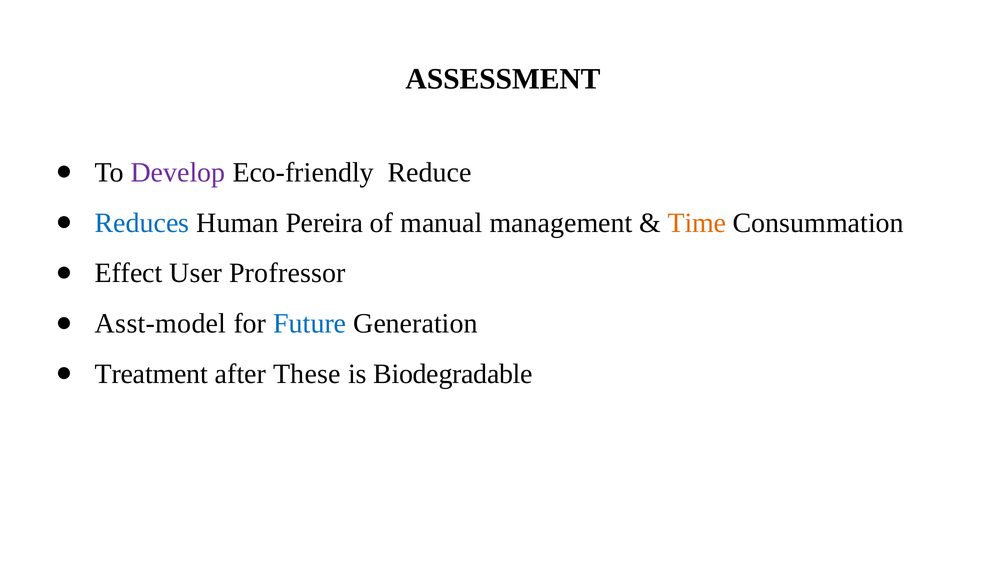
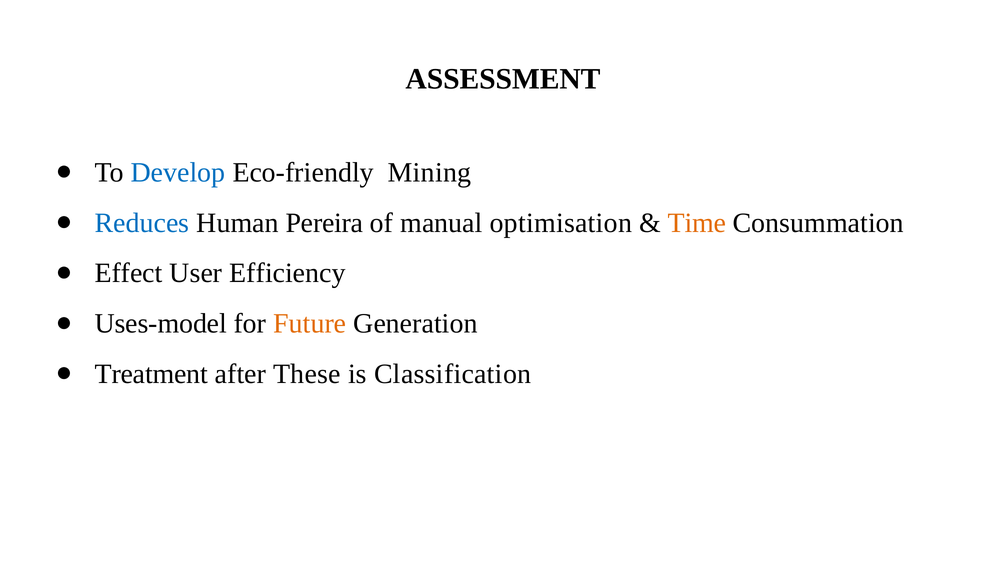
Develop colour: purple -> blue
Reduce: Reduce -> Mining
management: management -> optimisation
Profressor: Profressor -> Efficiency
Asst-model: Asst-model -> Uses-model
Future colour: blue -> orange
Biodegradable: Biodegradable -> Classification
